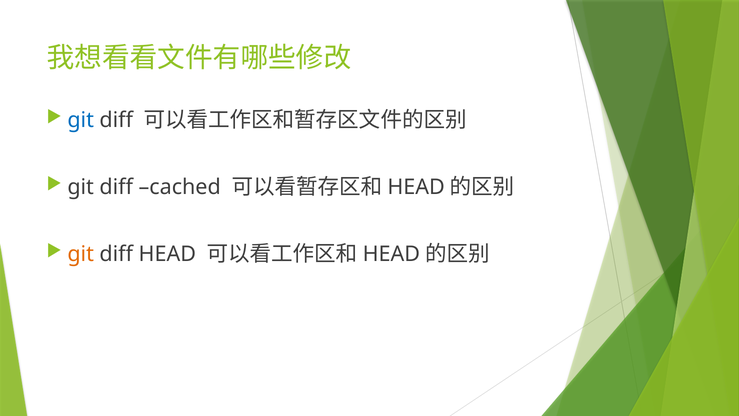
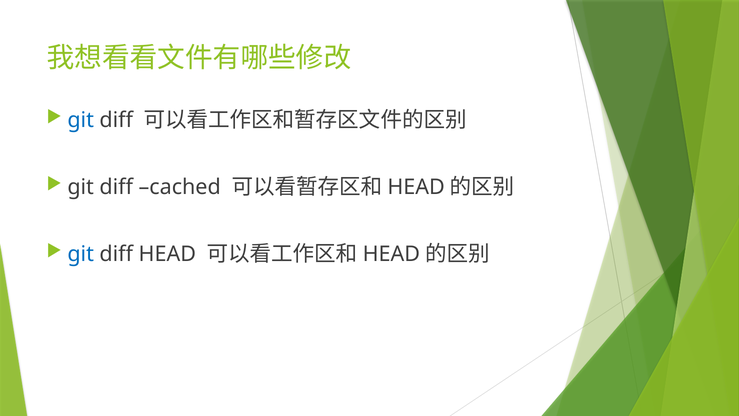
git at (81, 254) colour: orange -> blue
